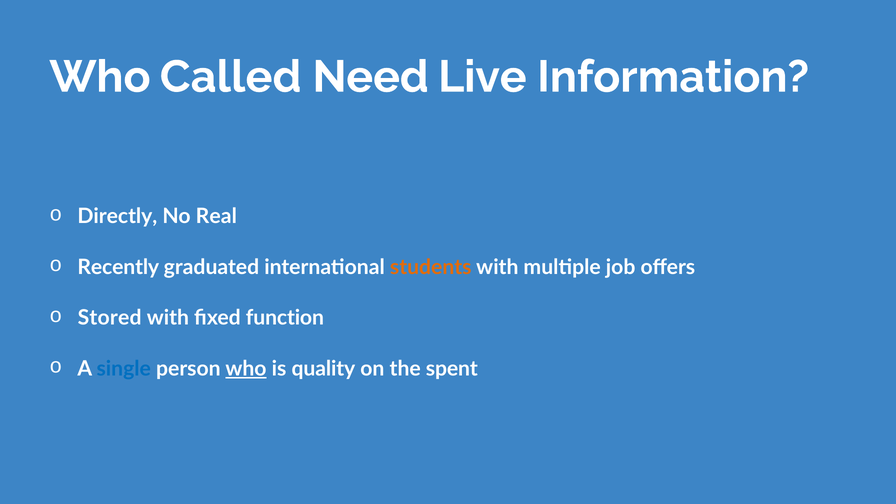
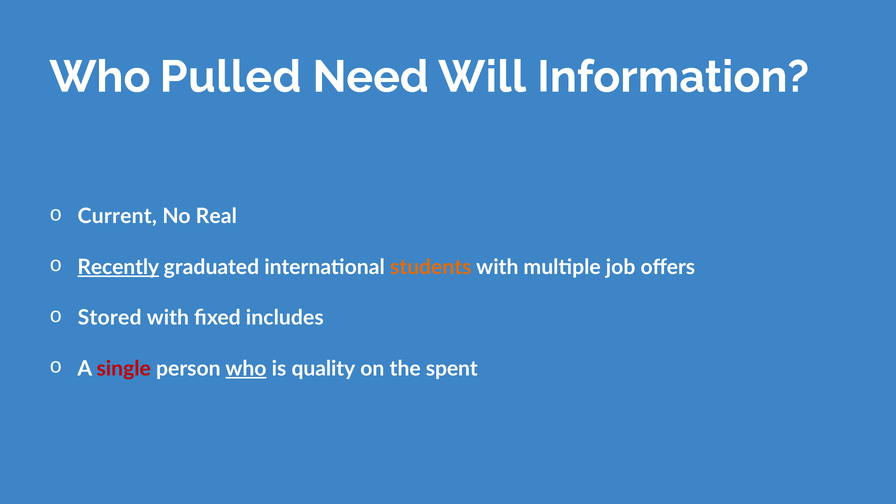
Called: Called -> Pulled
Live: Live -> Will
Directly: Directly -> Current
Recently underline: none -> present
function: function -> includes
single colour: blue -> red
